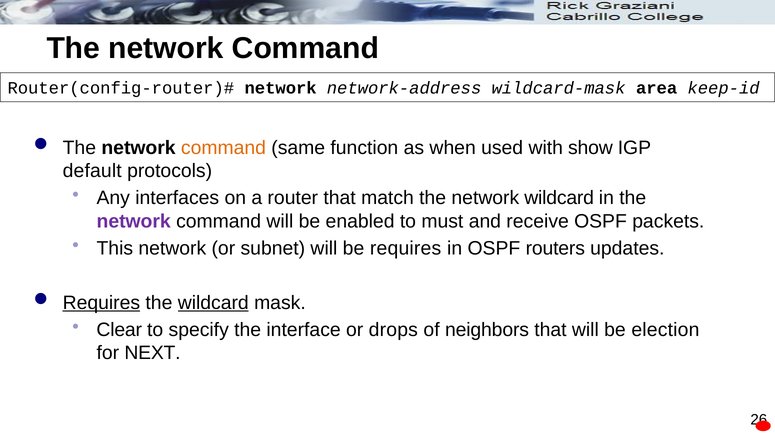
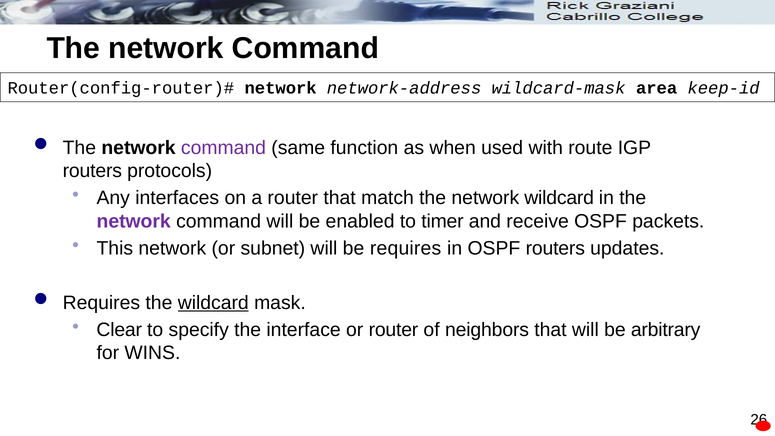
command at (223, 148) colour: orange -> purple
show: show -> route
default at (92, 171): default -> routers
must: must -> timer
Requires at (101, 303) underline: present -> none
or drops: drops -> router
election: election -> arbitrary
NEXT: NEXT -> WINS
